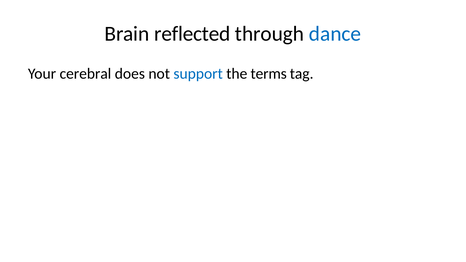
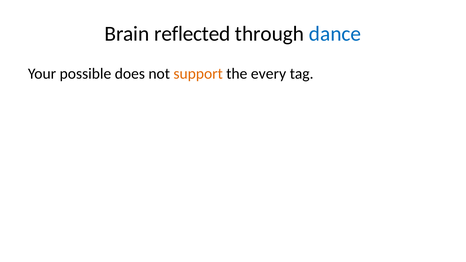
cerebral: cerebral -> possible
support colour: blue -> orange
terms: terms -> every
